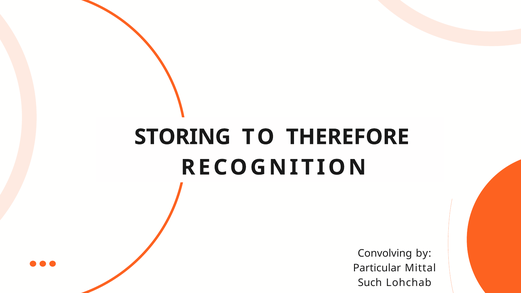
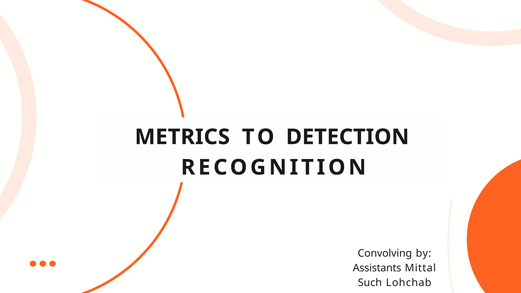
STORING: STORING -> METRICS
THEREFORE: THEREFORE -> DETECTION
Particular: Particular -> Assistants
